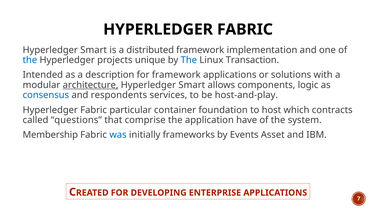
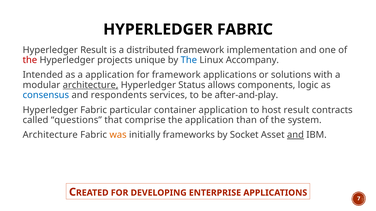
Smart at (94, 50): Smart -> Result
the at (30, 60) colour: blue -> red
Transaction: Transaction -> Accompany
a description: description -> application
Smart at (192, 85): Smart -> Status
host-and-play: host-and-play -> after-and-play
container foundation: foundation -> application
host which: which -> result
have: have -> than
Membership at (50, 135): Membership -> Architecture
was colour: blue -> orange
Events: Events -> Socket
and at (295, 135) underline: none -> present
